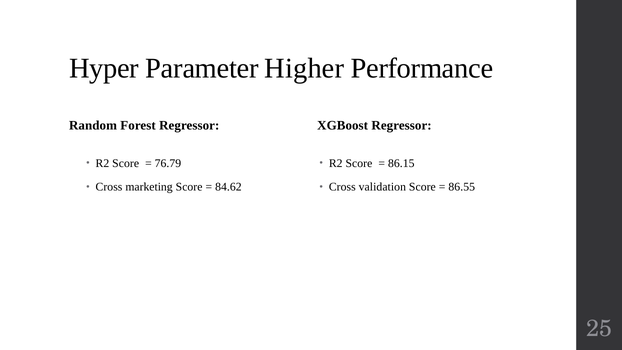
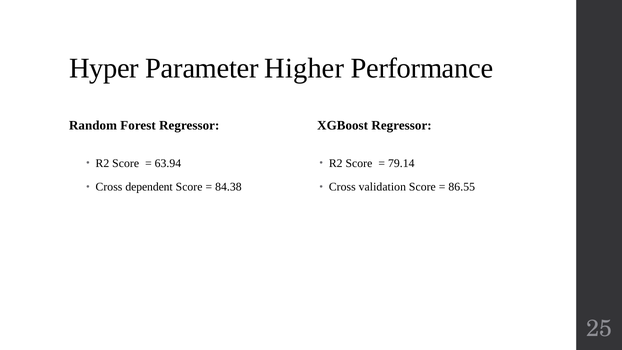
76.79: 76.79 -> 63.94
86.15: 86.15 -> 79.14
marketing: marketing -> dependent
84.62: 84.62 -> 84.38
